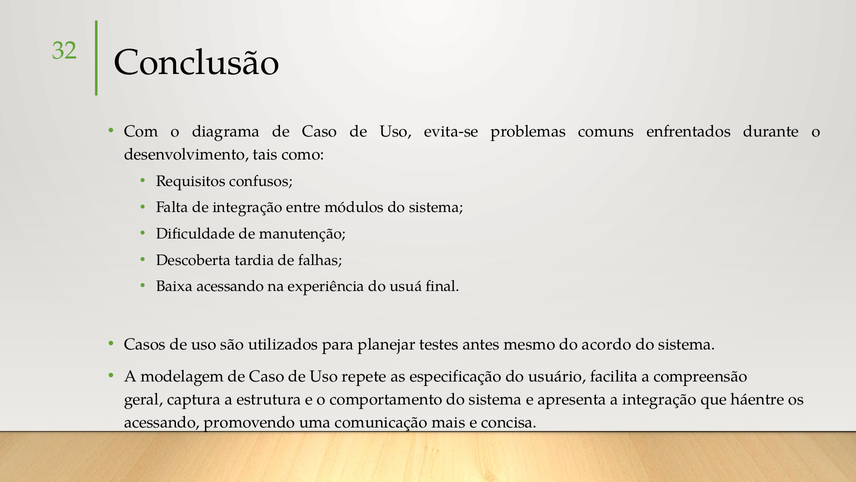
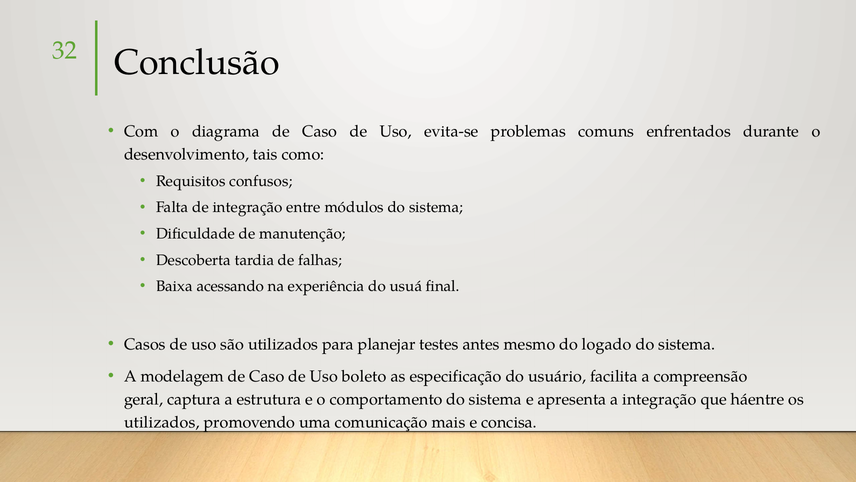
acordo: acordo -> logado
repete: repete -> boleto
acessando at (162, 422): acessando -> utilizados
